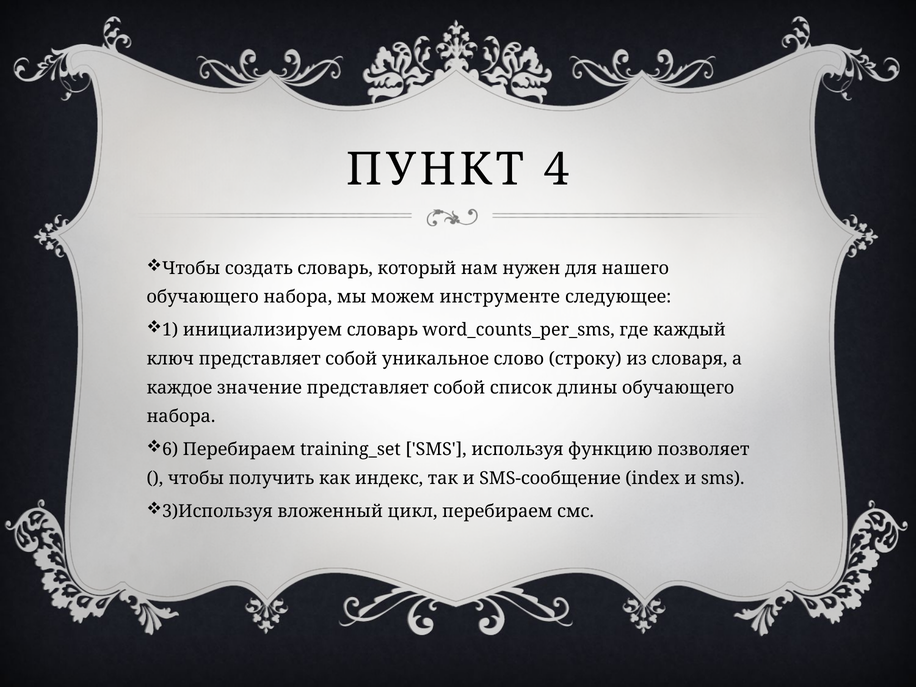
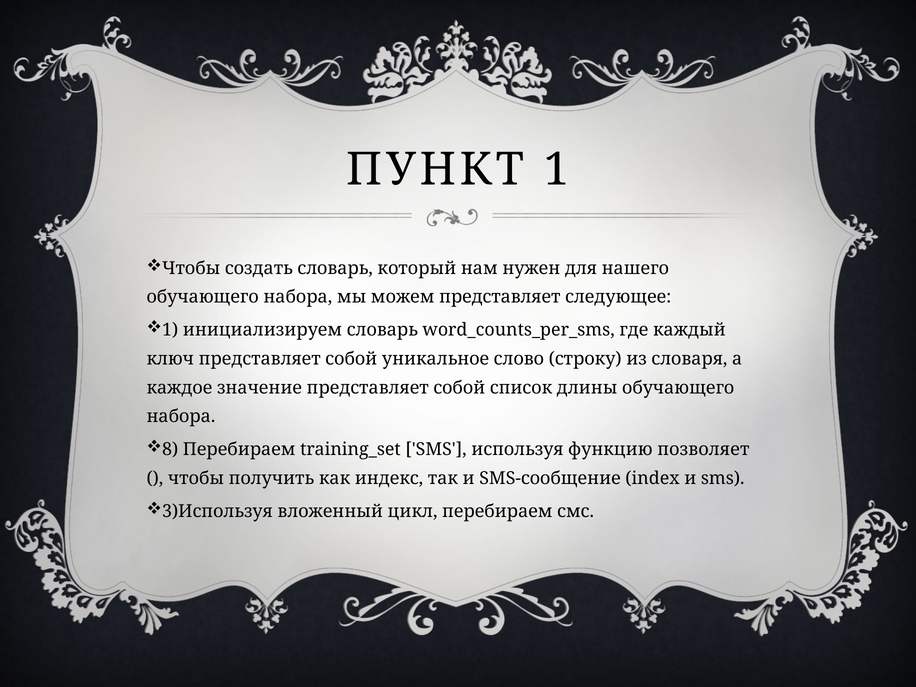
ПУНКТ 4: 4 -> 1
можем инструменте: инструменте -> представляет
6: 6 -> 8
